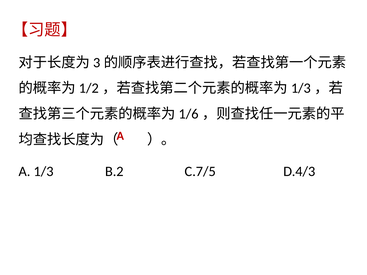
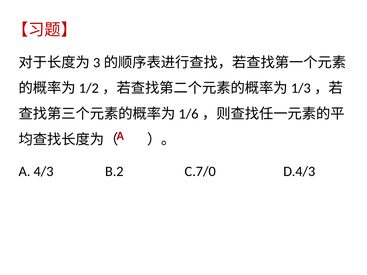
1/3: 1/3 -> 4/3
C.7/5: C.7/5 -> C.7/0
